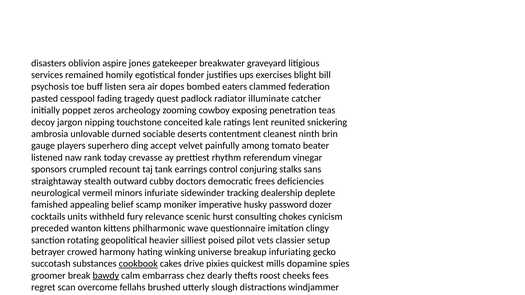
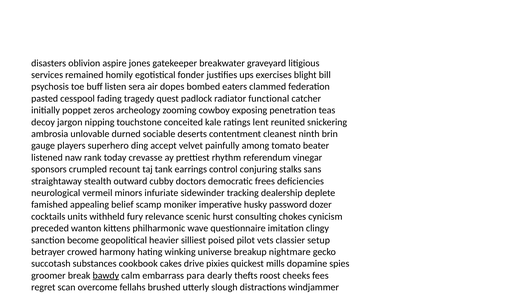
illuminate: illuminate -> functional
rotating: rotating -> become
infuriating: infuriating -> nightmare
cookbook underline: present -> none
chez: chez -> para
